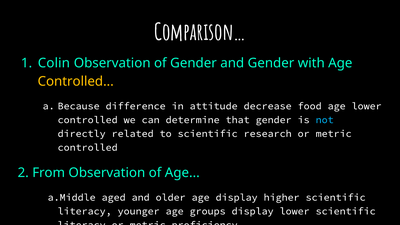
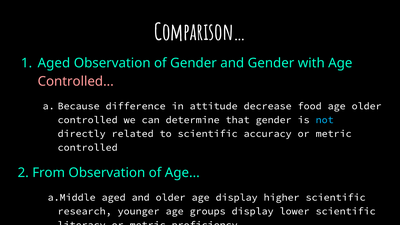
Colin at (54, 63): Colin -> Aged
Controlled at (76, 82) colour: yellow -> pink
age lower: lower -> older
research: research -> accuracy
literacy at (85, 211): literacy -> research
